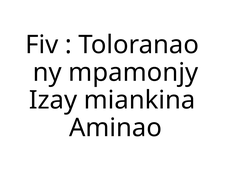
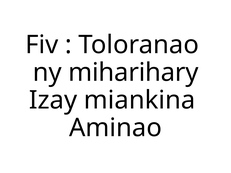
mpamonjy: mpamonjy -> miharihary
